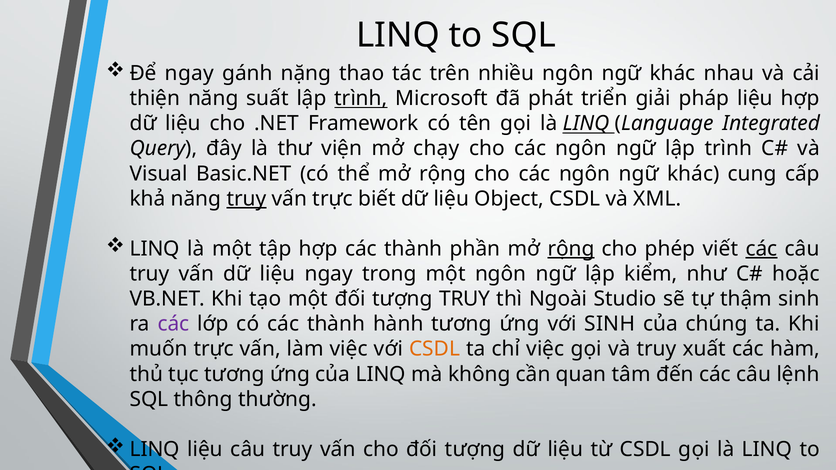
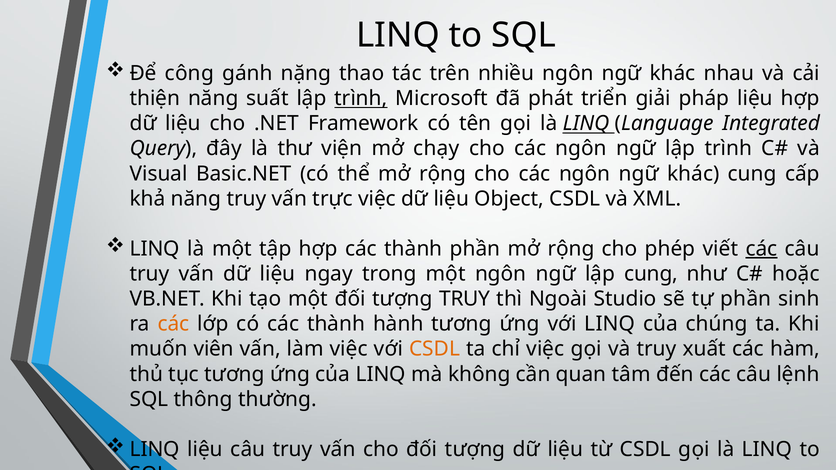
Để ngay: ngay -> công
truy at (247, 199) underline: present -> none
trực biết: biết -> việc
rộng at (571, 249) underline: present -> none
lập kiểm: kiểm -> cung
tự thậm: thậm -> phần
các at (173, 324) colour: purple -> orange
với SINH: SINH -> LINQ
muốn trực: trực -> viên
